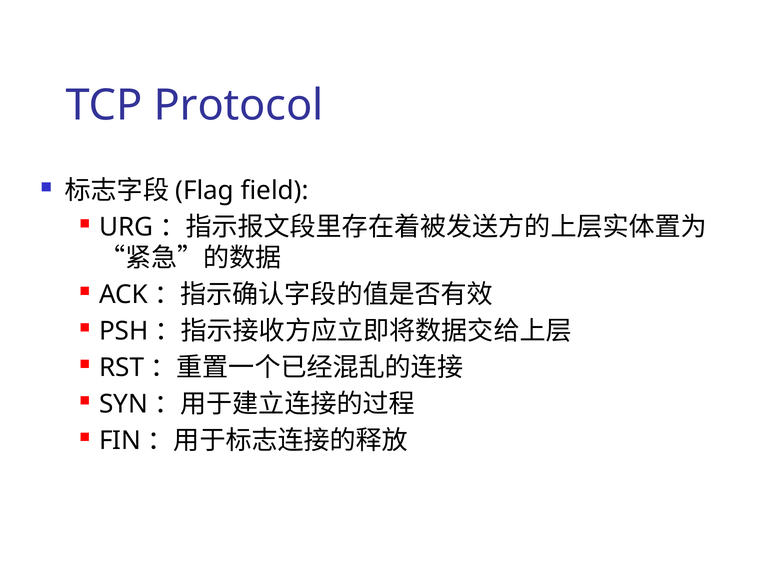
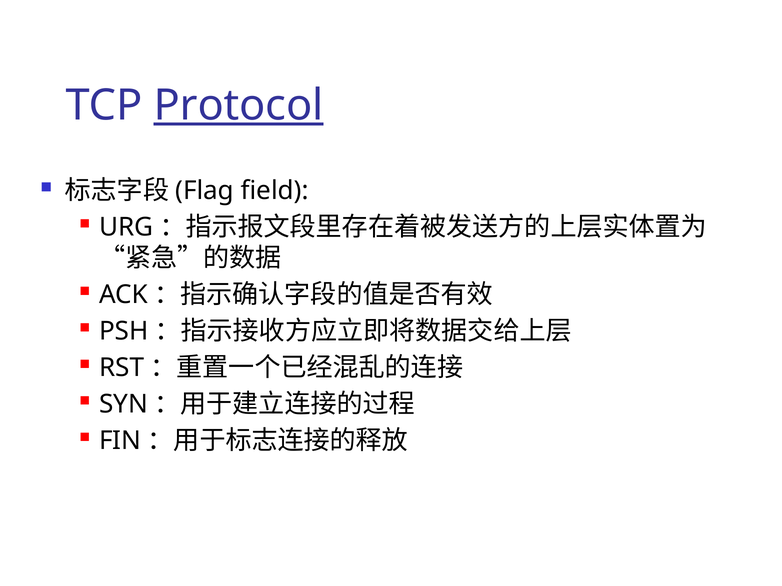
Protocol underline: none -> present
